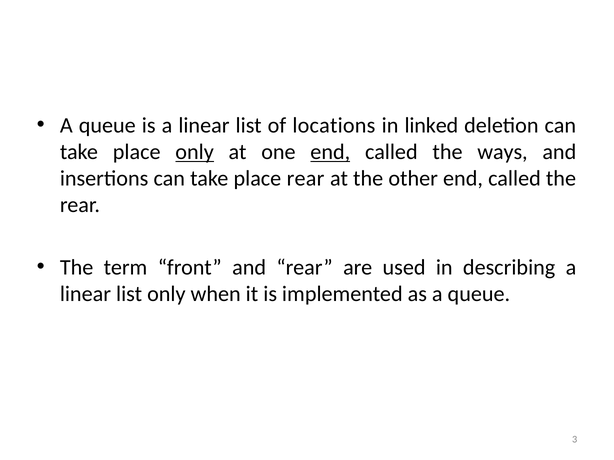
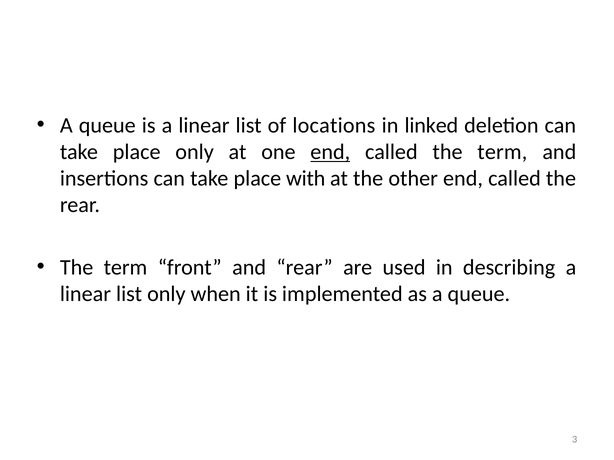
only at (195, 152) underline: present -> none
called the ways: ways -> term
place rear: rear -> with
